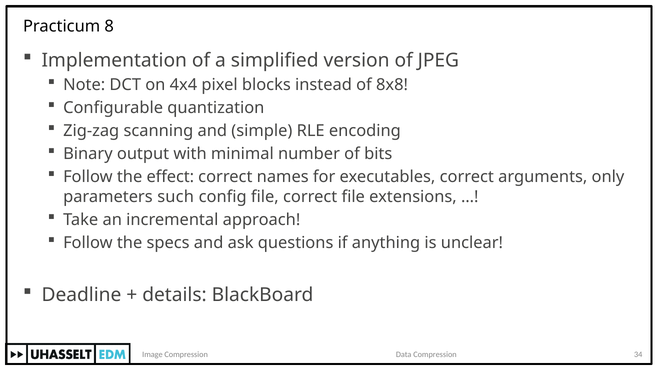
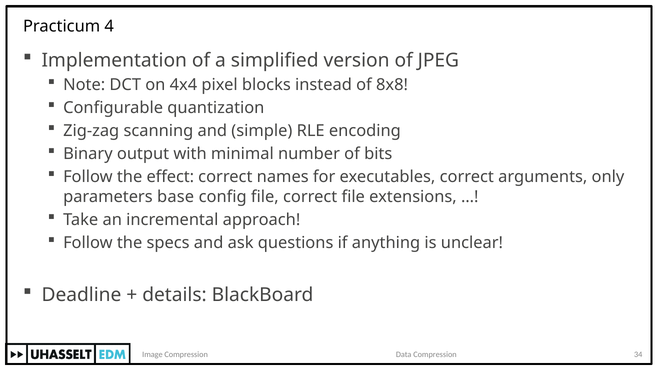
8: 8 -> 4
such: such -> base
